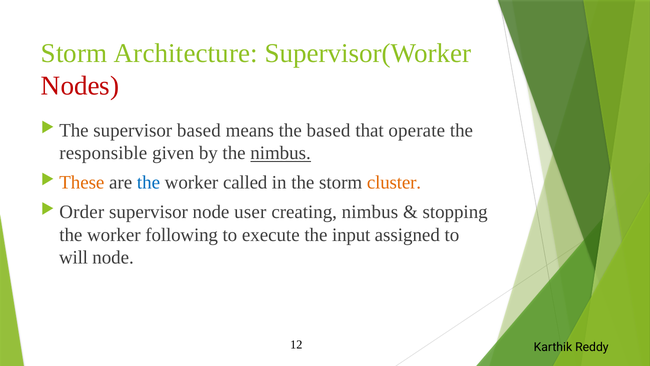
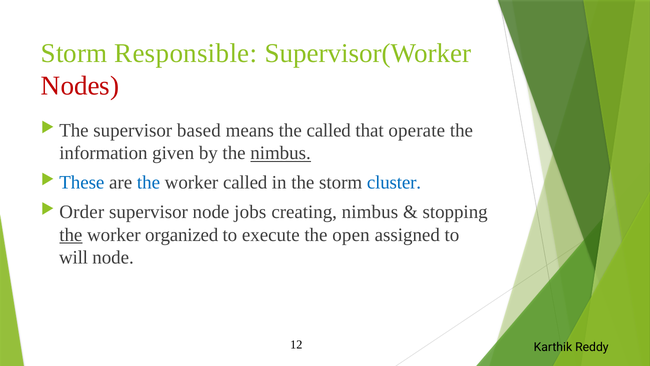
Architecture: Architecture -> Responsible
the based: based -> called
responsible: responsible -> information
These colour: orange -> blue
cluster colour: orange -> blue
user: user -> jobs
the at (71, 235) underline: none -> present
following: following -> organized
input: input -> open
